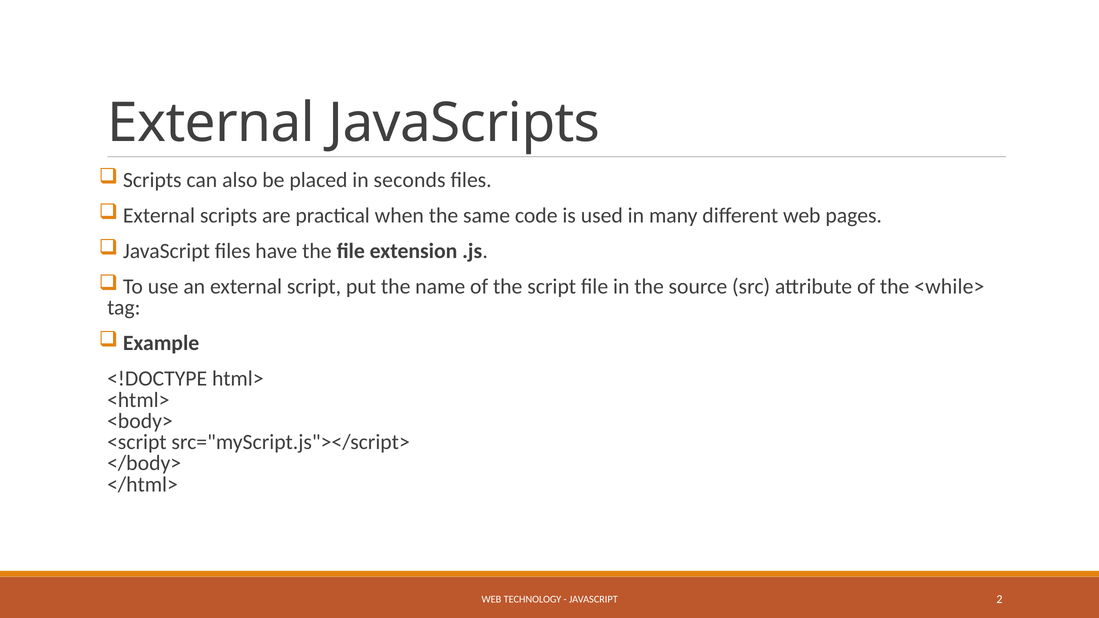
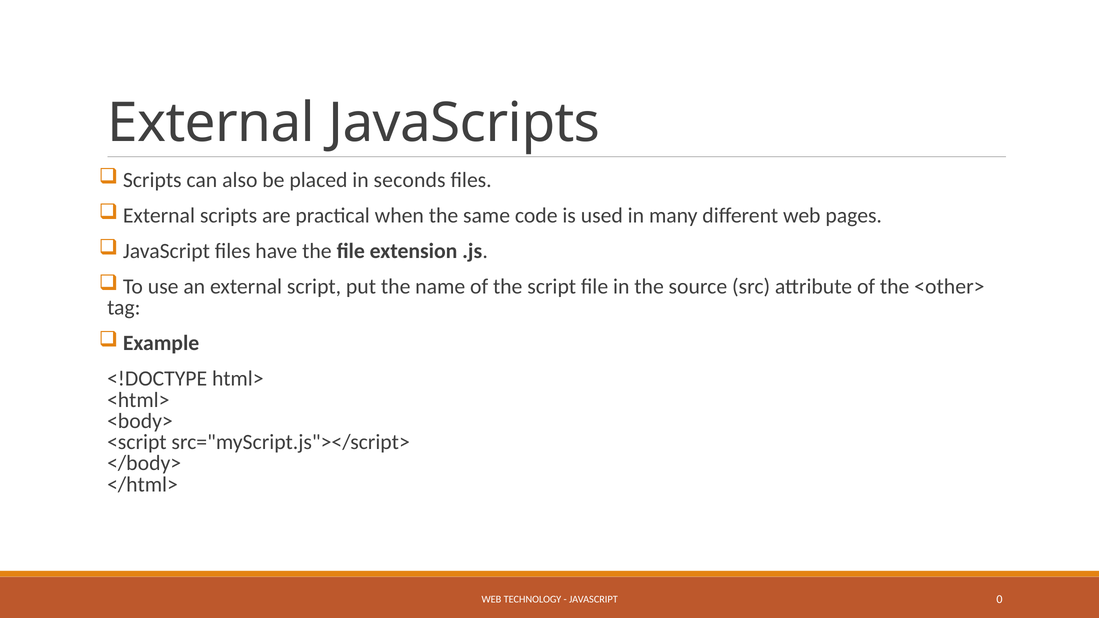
<while>: <while> -> <other>
2: 2 -> 0
